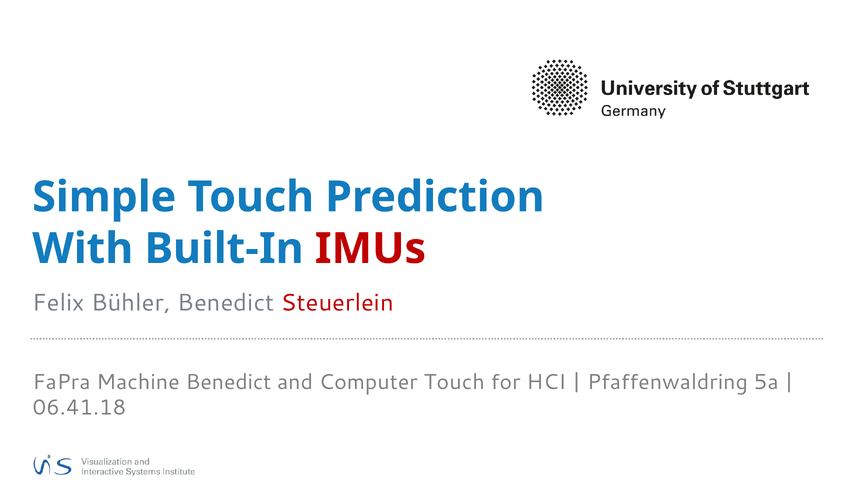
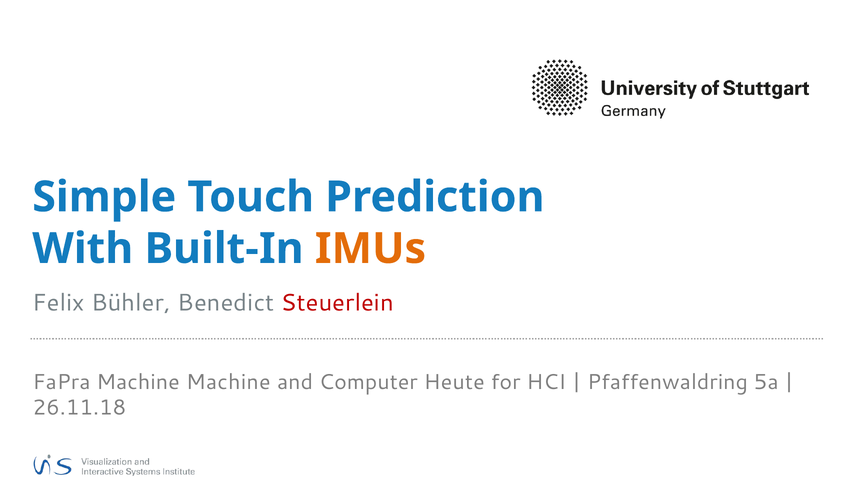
IMUs colour: red -> orange
Machine Benedict: Benedict -> Machine
Computer Touch: Touch -> Heute
06.41.18: 06.41.18 -> 26.11.18
